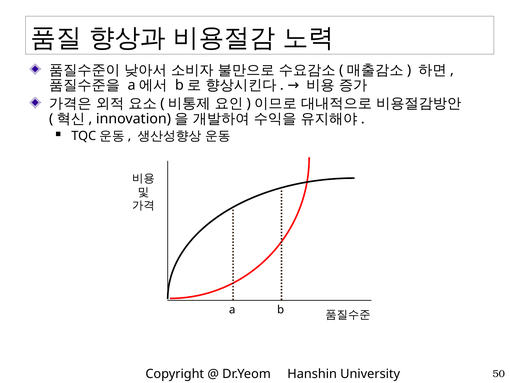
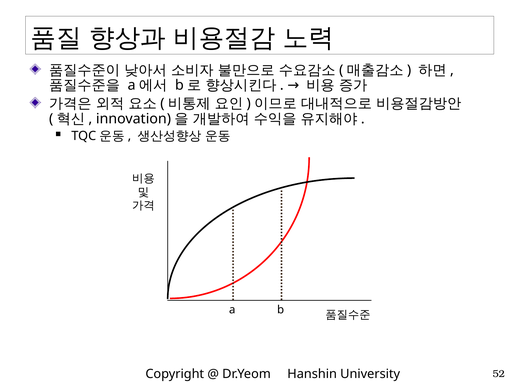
50: 50 -> 52
